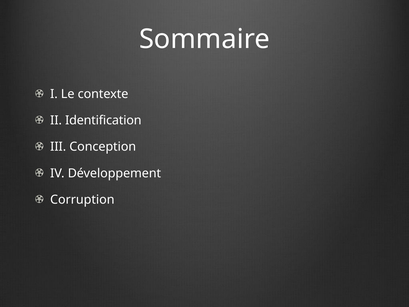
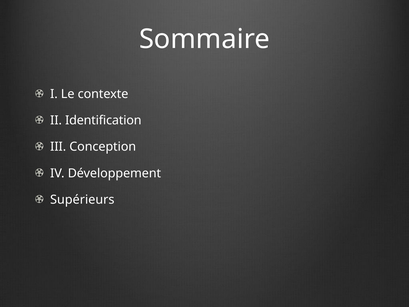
Corruption: Corruption -> Supérieurs
